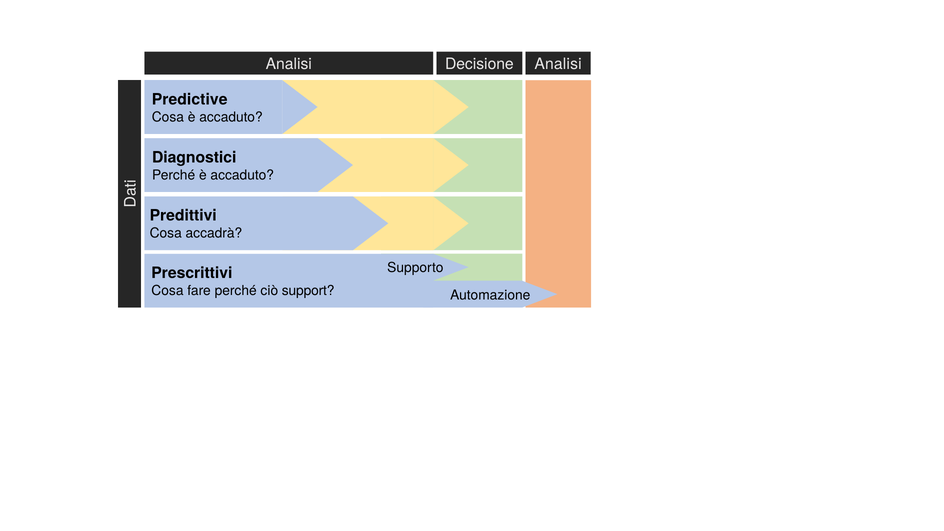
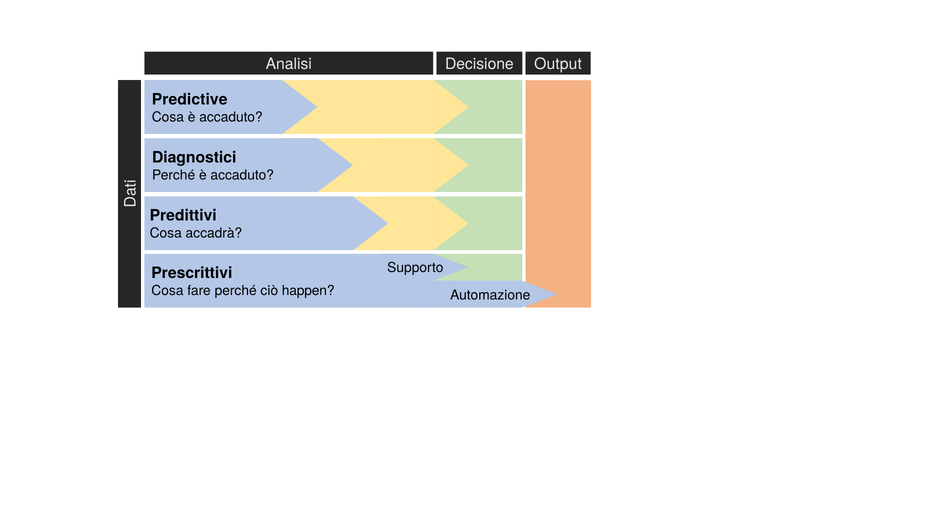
Decisione Analisi: Analisi -> Output
support: support -> happen
